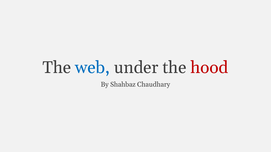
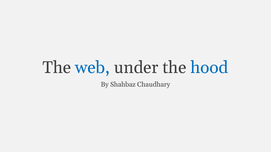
hood colour: red -> blue
